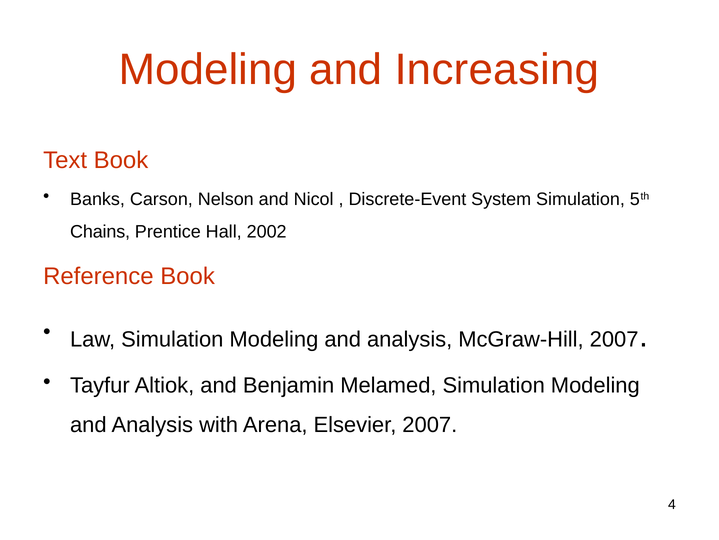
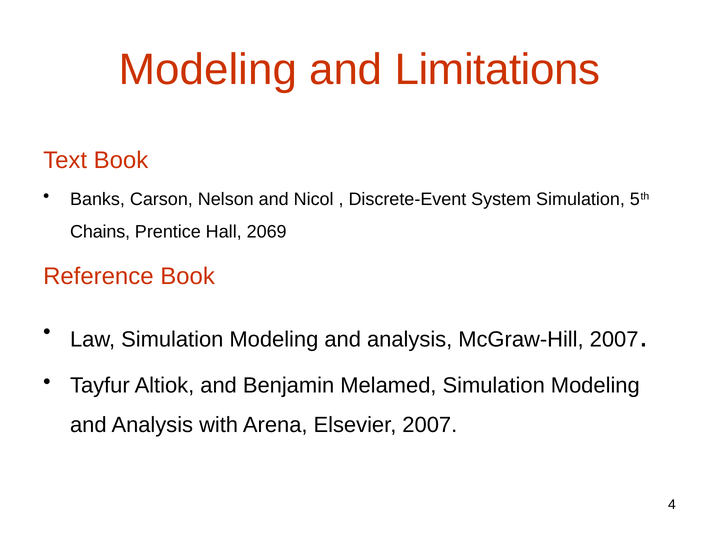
Increasing: Increasing -> Limitations
2002: 2002 -> 2069
